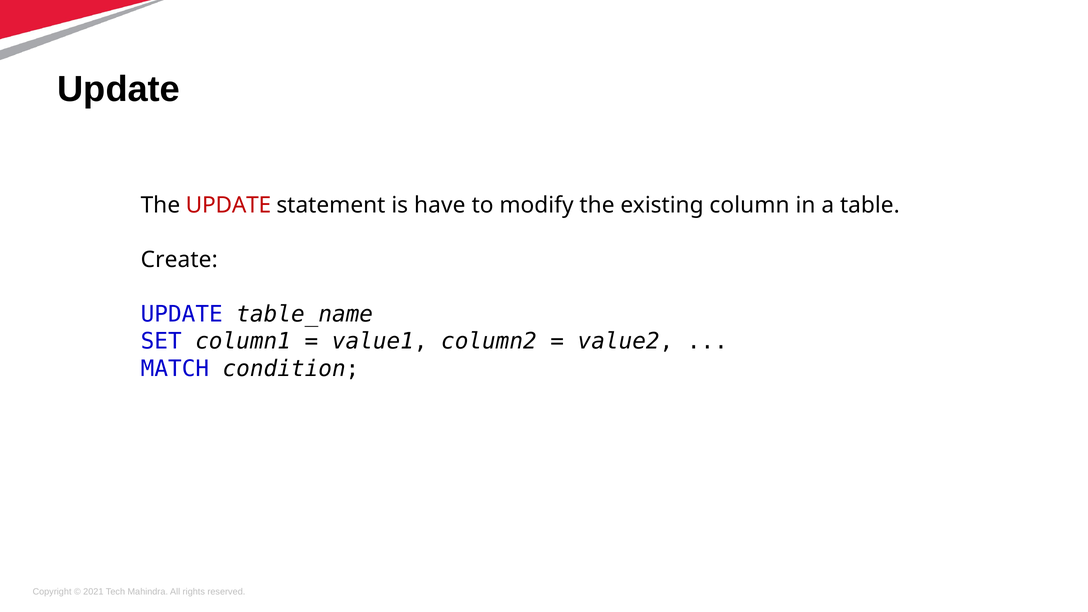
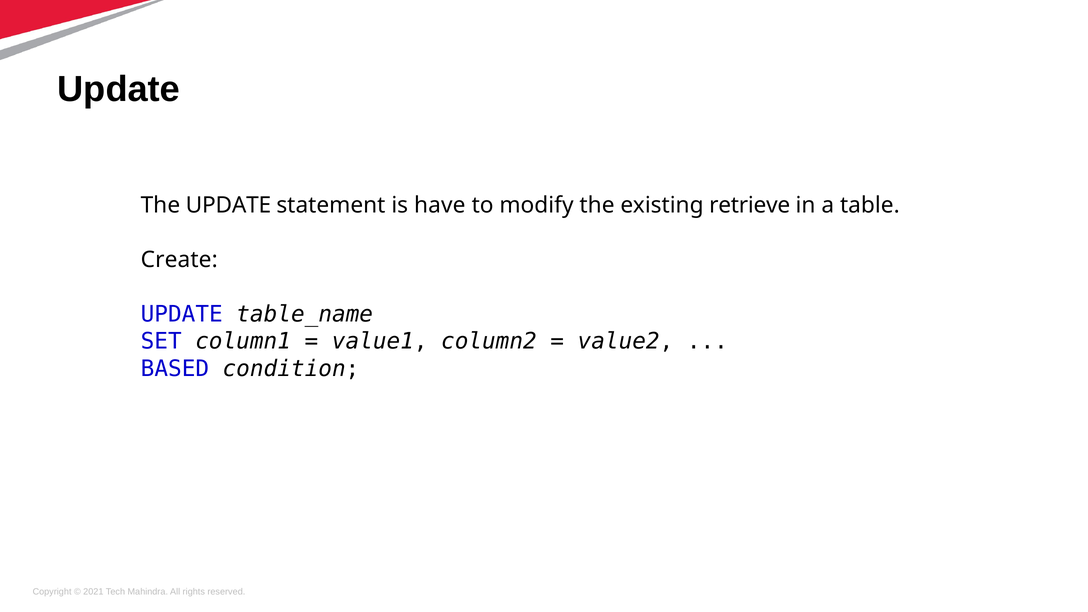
UPDATE at (228, 205) colour: red -> black
column: column -> retrieve
MATCH: MATCH -> BASED
